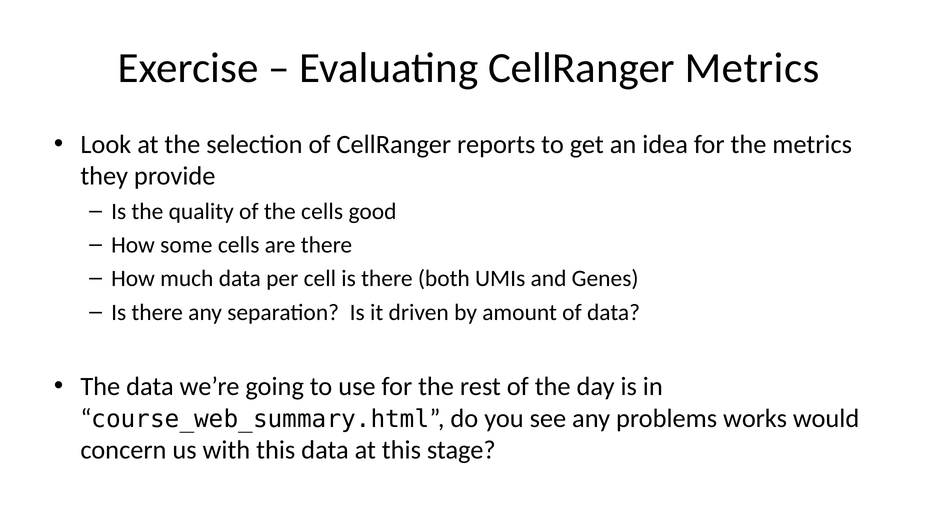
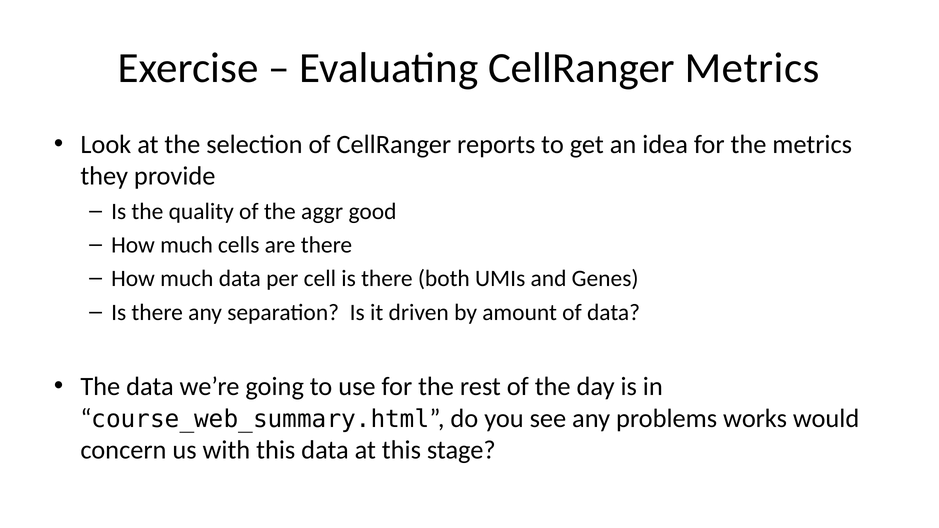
the cells: cells -> aggr
some at (186, 245): some -> much
